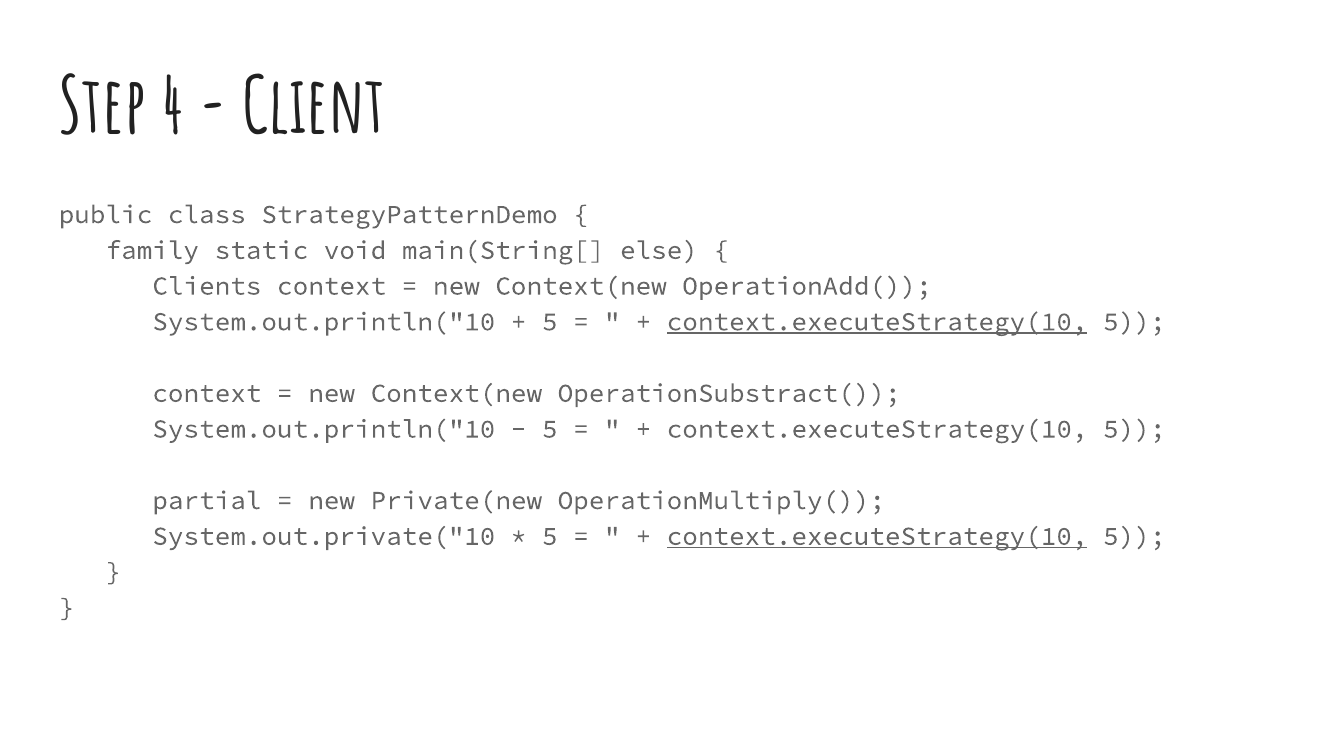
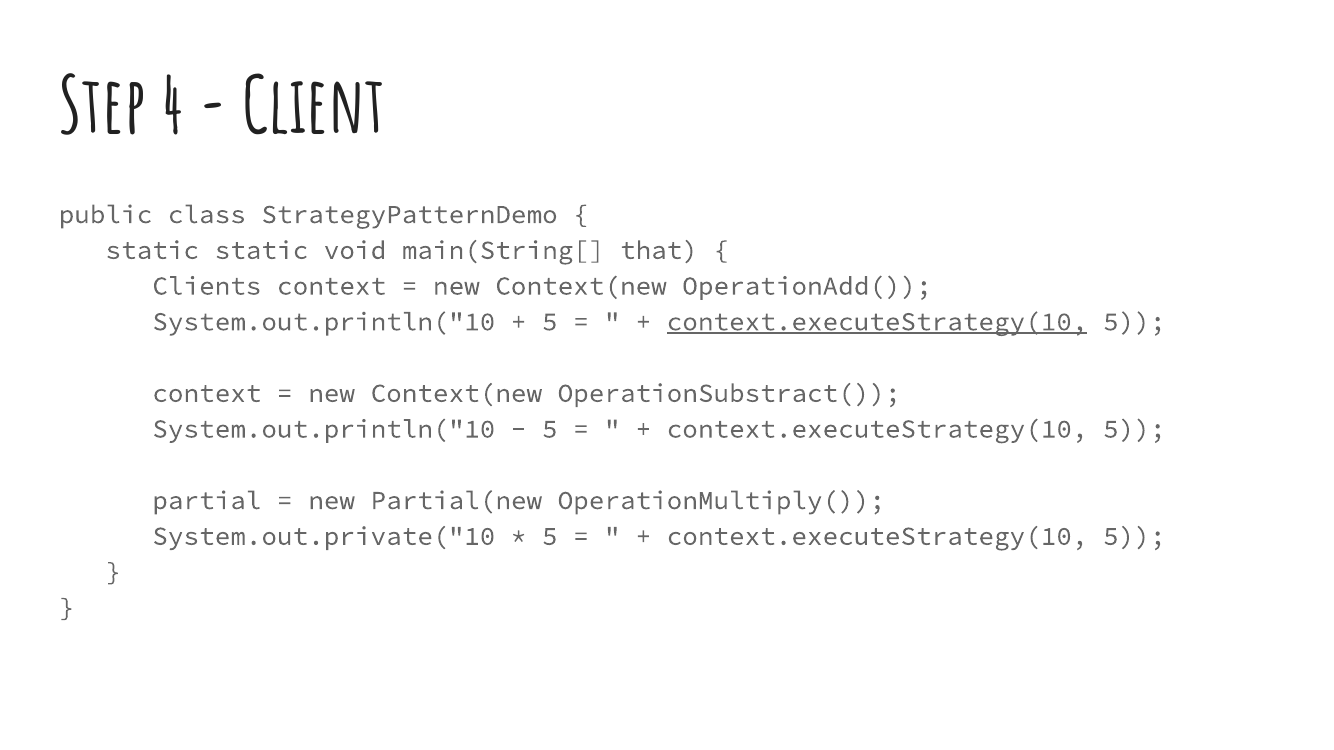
family at (152, 250): family -> static
else: else -> that
Private(new: Private(new -> Partial(new
context.executeStrategy(10 at (877, 536) underline: present -> none
